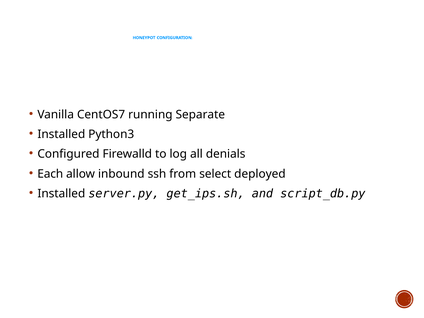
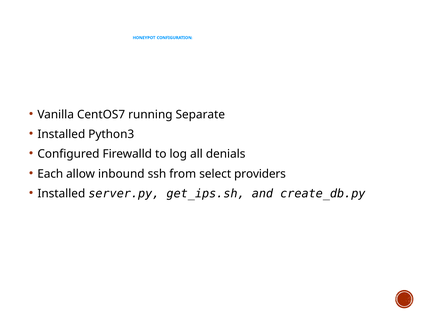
deployed: deployed -> providers
script_db.py: script_db.py -> create_db.py
